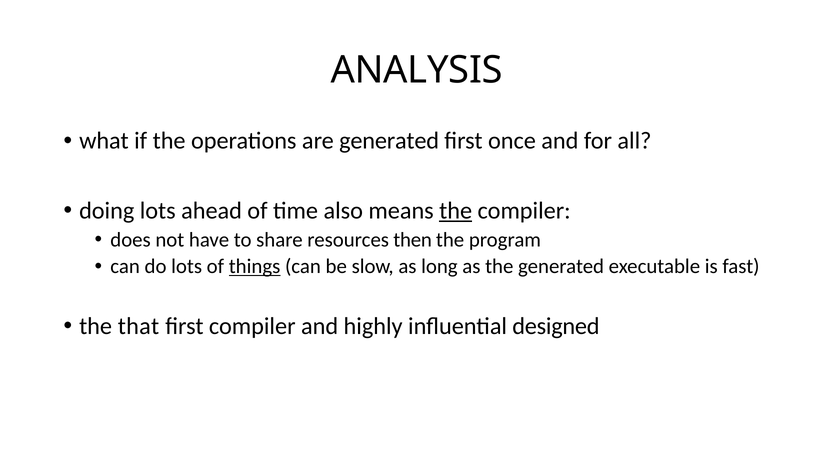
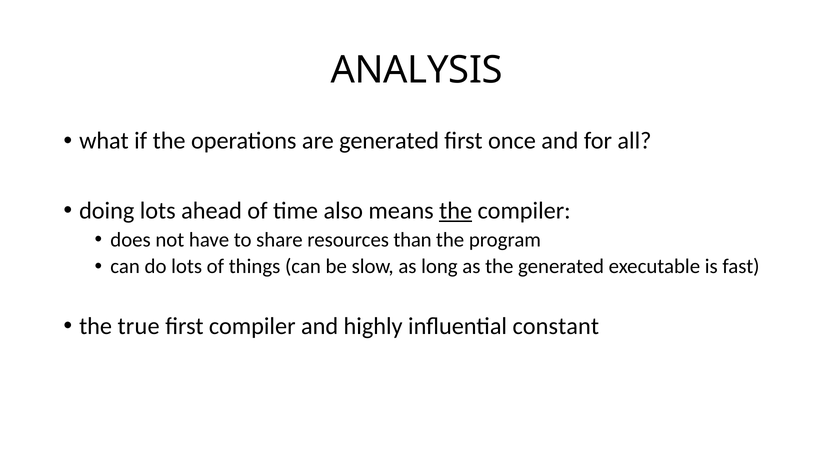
then: then -> than
things underline: present -> none
that: that -> true
designed: designed -> constant
